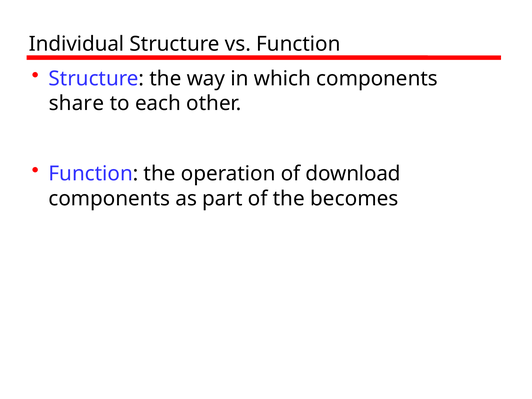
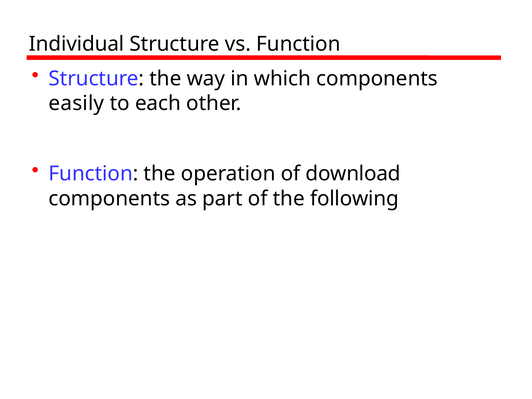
share: share -> easily
becomes: becomes -> following
